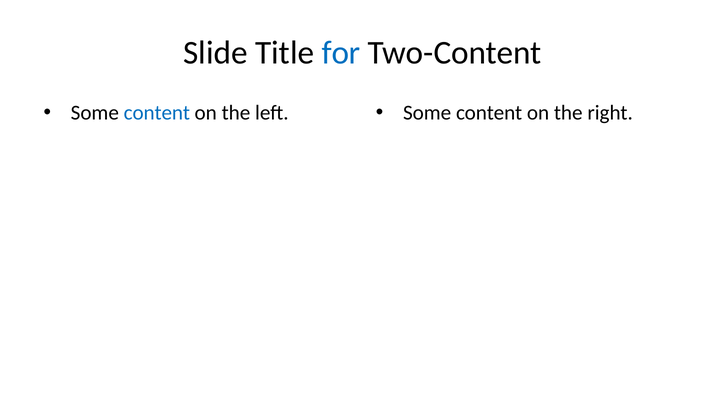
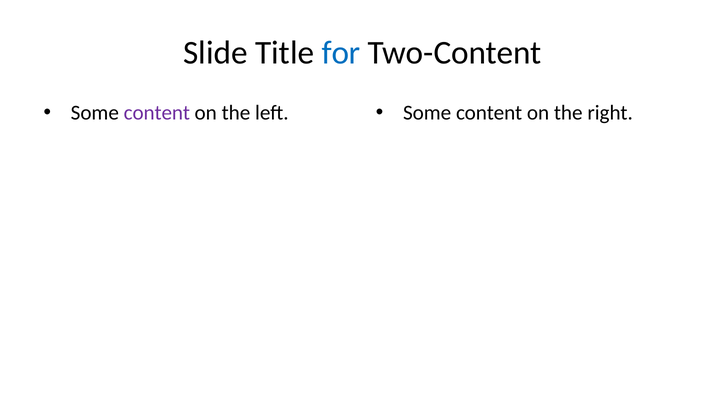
content at (157, 113) colour: blue -> purple
